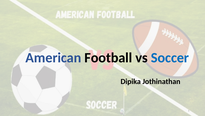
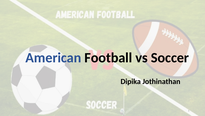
Soccer colour: blue -> black
